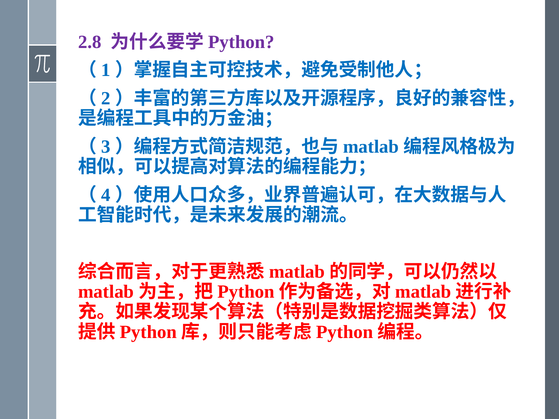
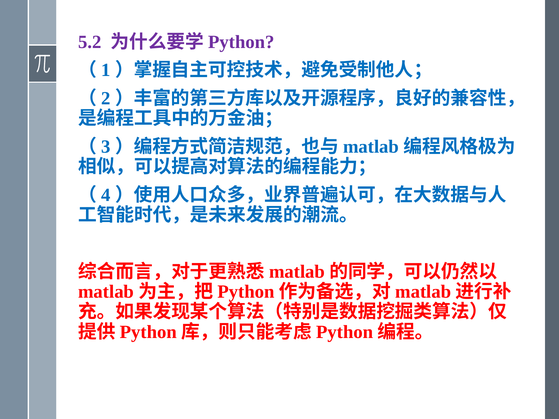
2.8: 2.8 -> 5.2
